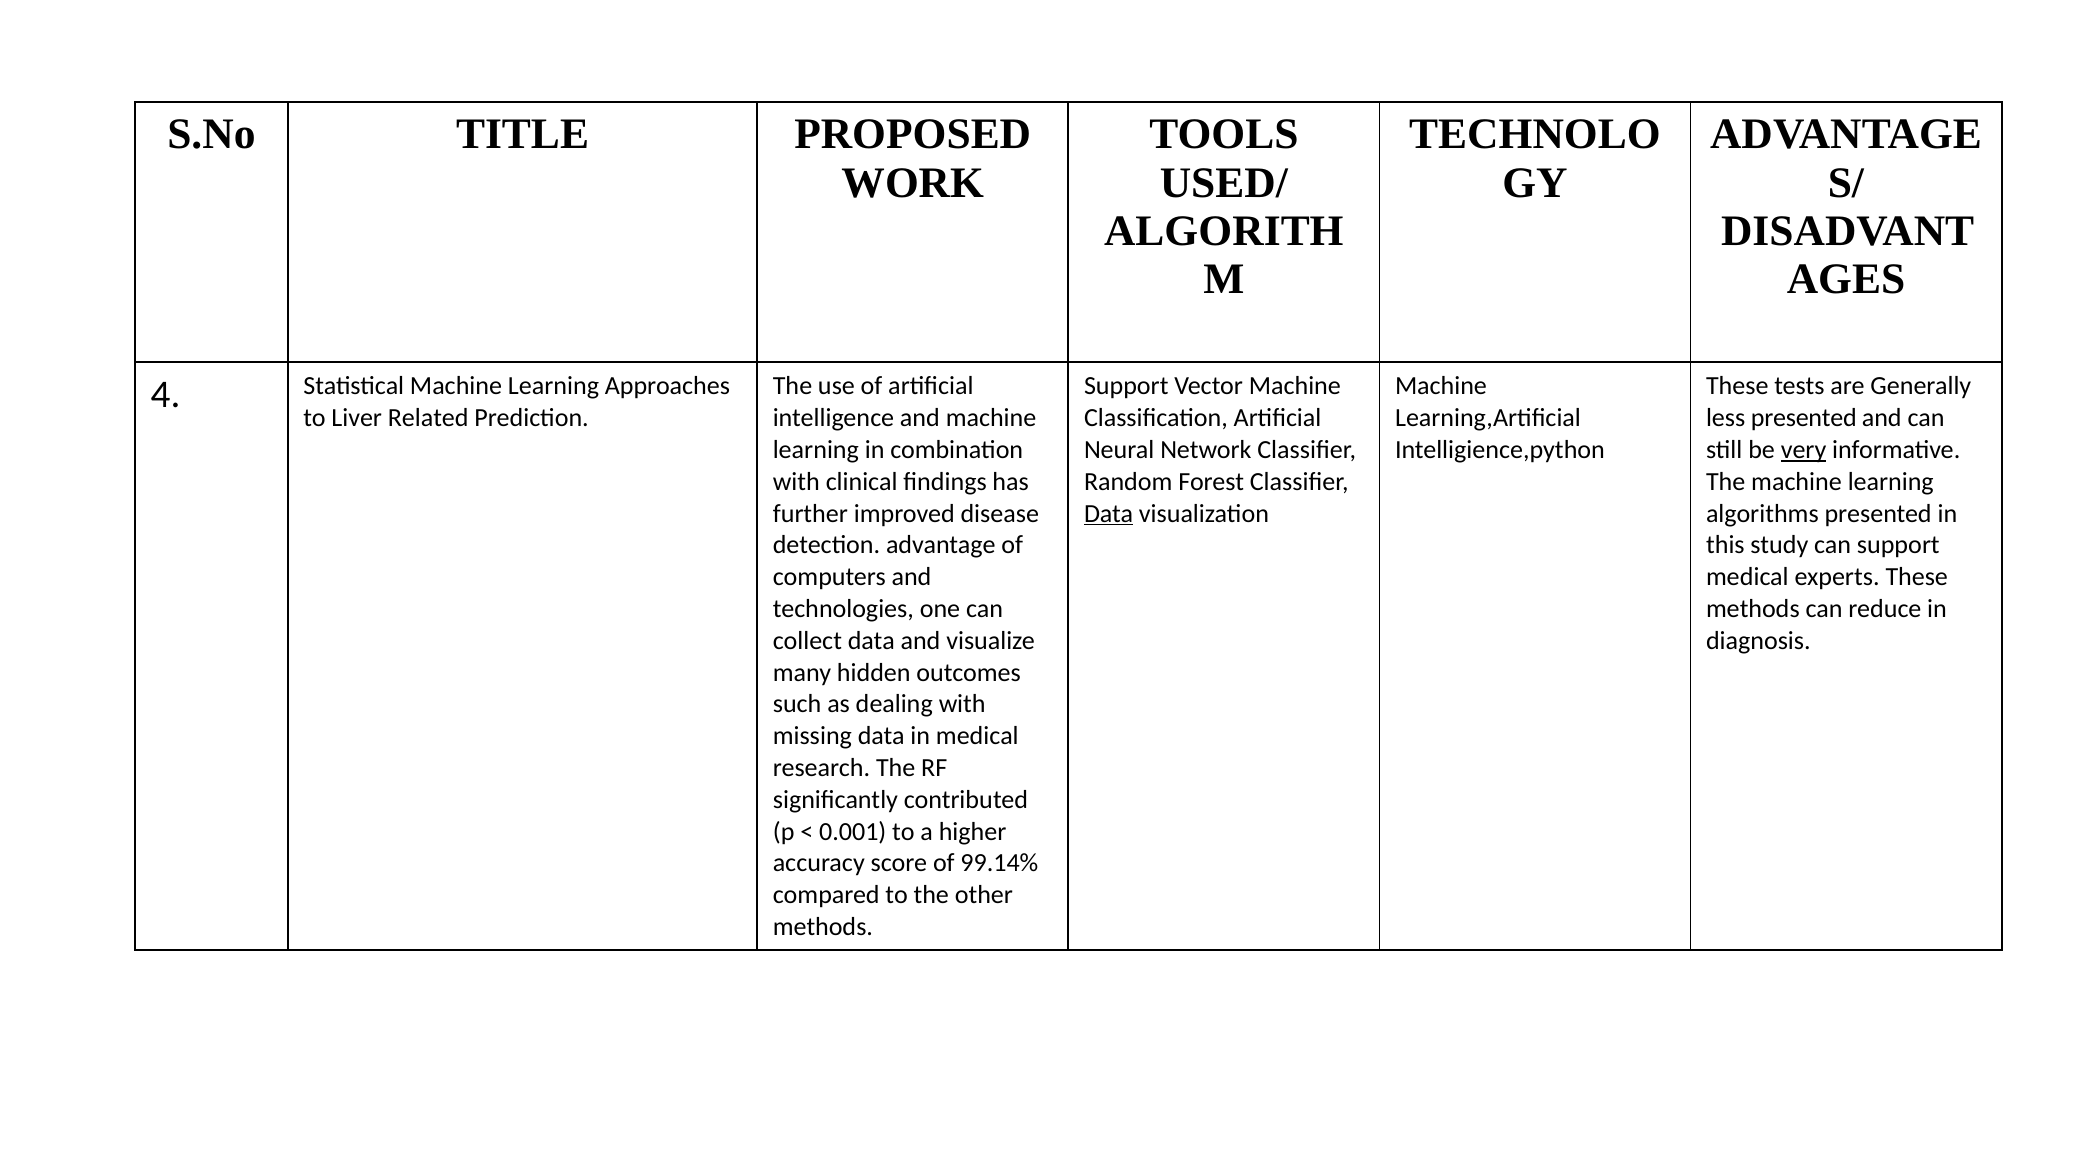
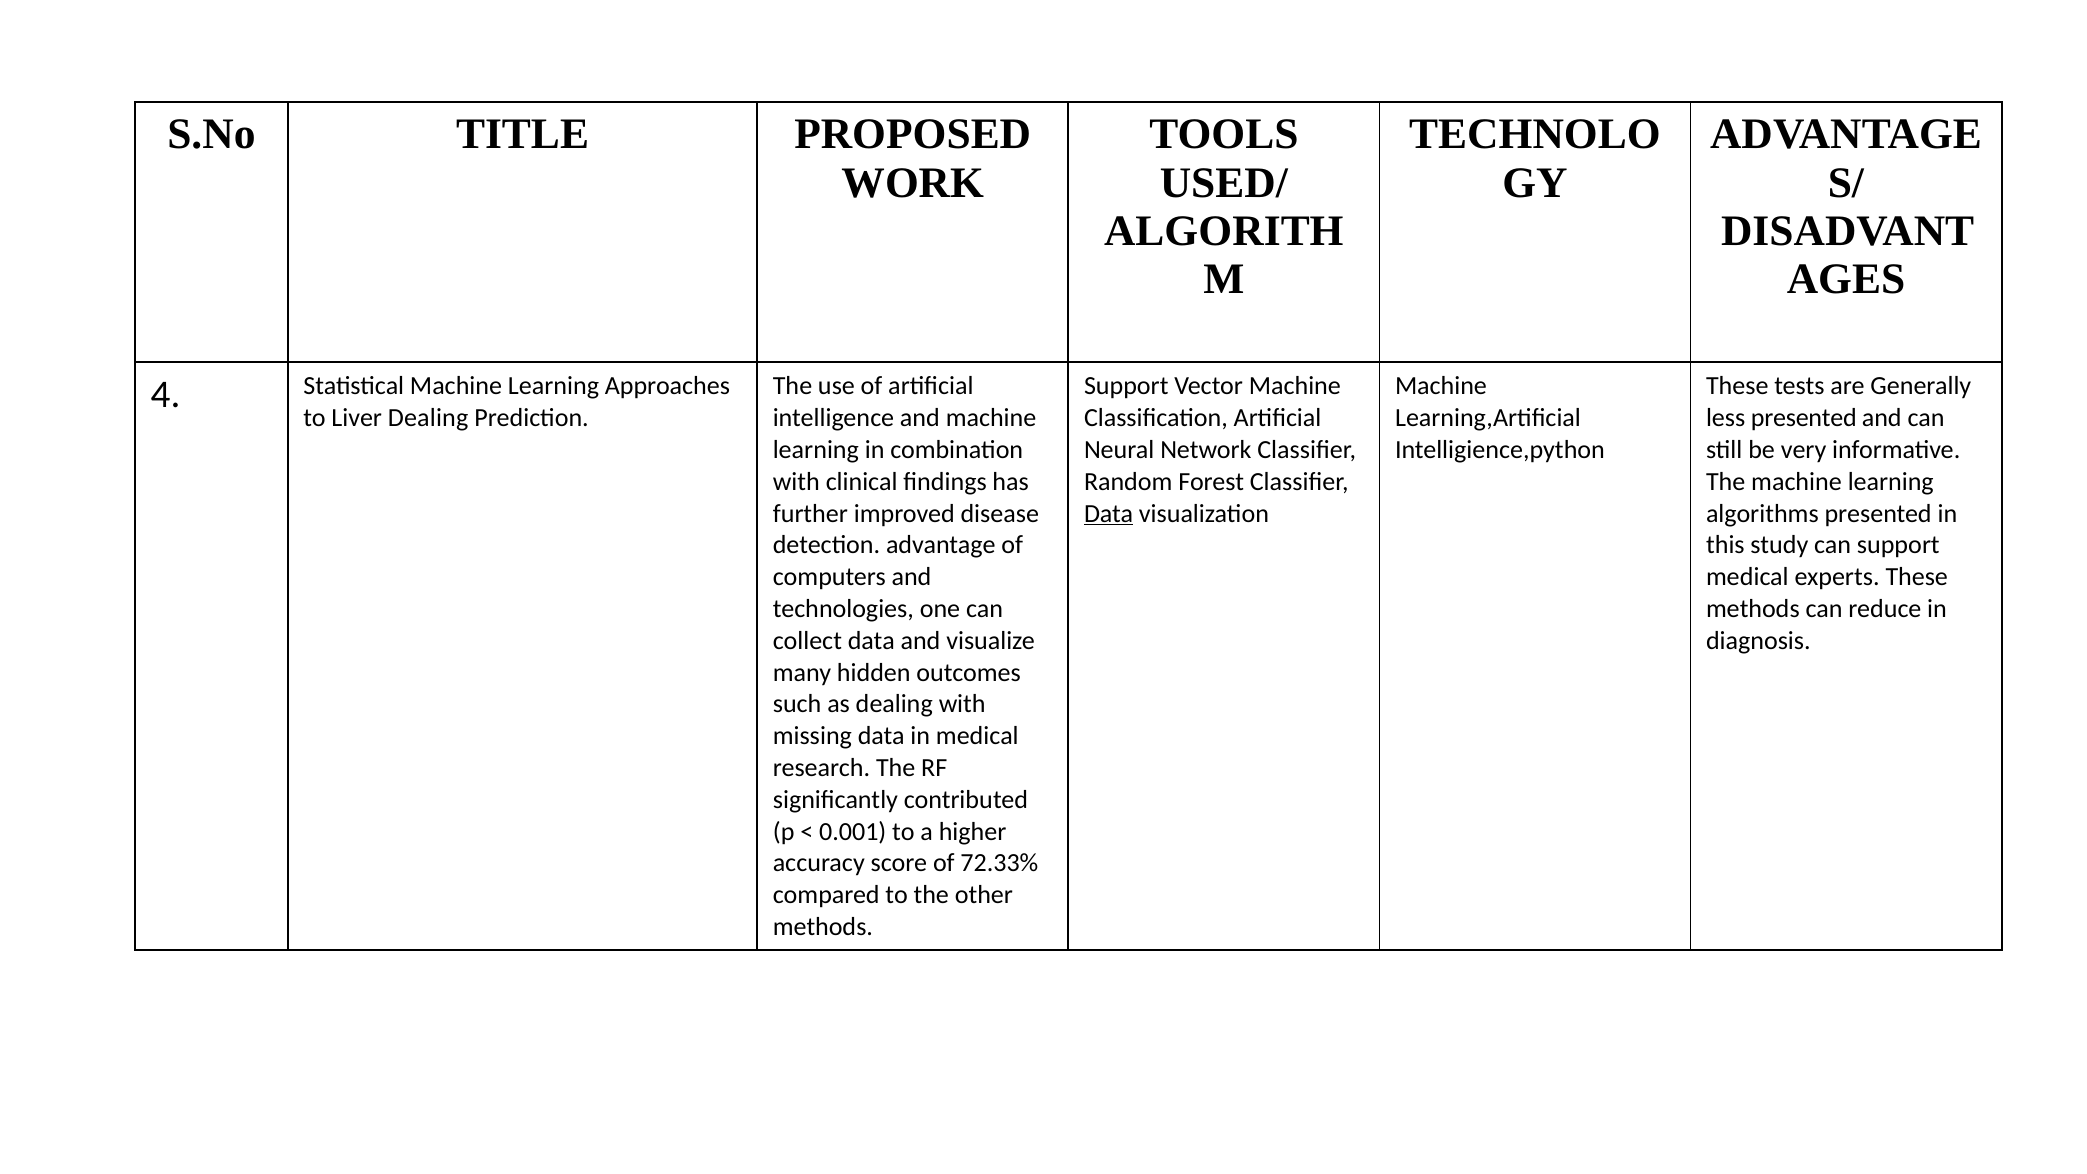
Liver Related: Related -> Dealing
very underline: present -> none
99.14%: 99.14% -> 72.33%
